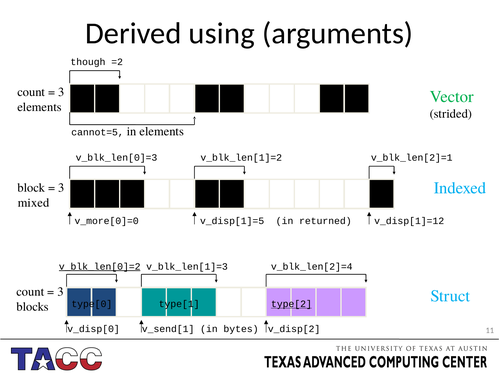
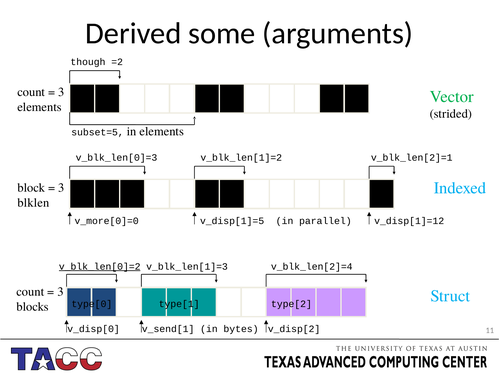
using: using -> some
cannot=5: cannot=5 -> subset=5
mixed: mixed -> blklen
returned: returned -> parallel
type[2 underline: present -> none
